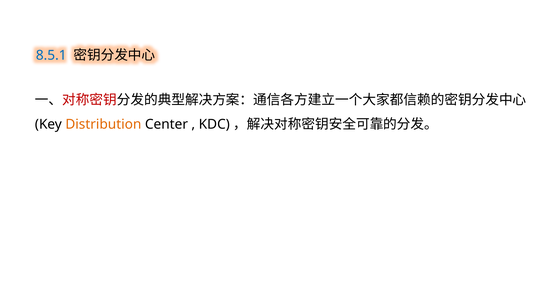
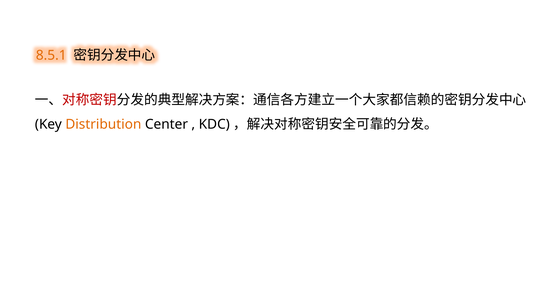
8.5.1 colour: blue -> orange
